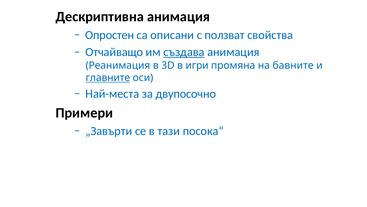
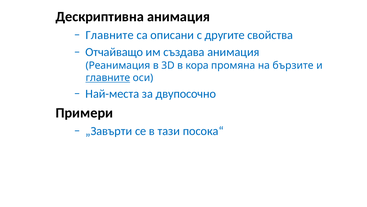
Опростен at (110, 35): Опростен -> Главните
ползват: ползват -> другите
създава underline: present -> none
игри: игри -> кора
бавните: бавните -> бързите
